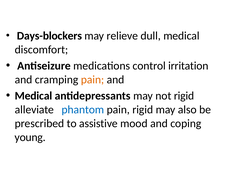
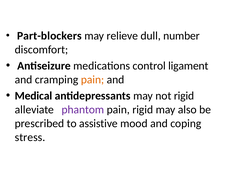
Days-blockers: Days-blockers -> Part-blockers
dull medical: medical -> number
irritation: irritation -> ligament
phantom colour: blue -> purple
young: young -> stress
